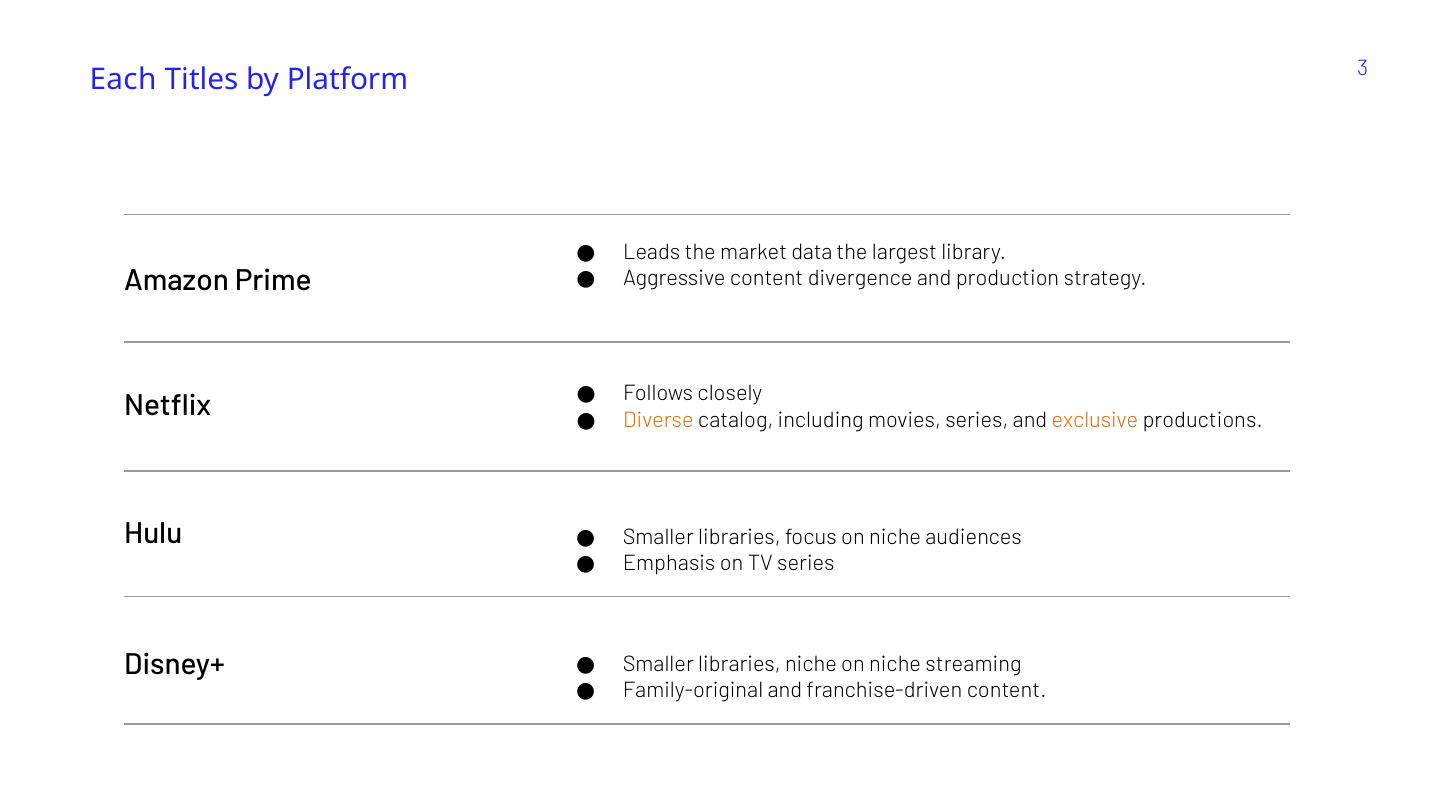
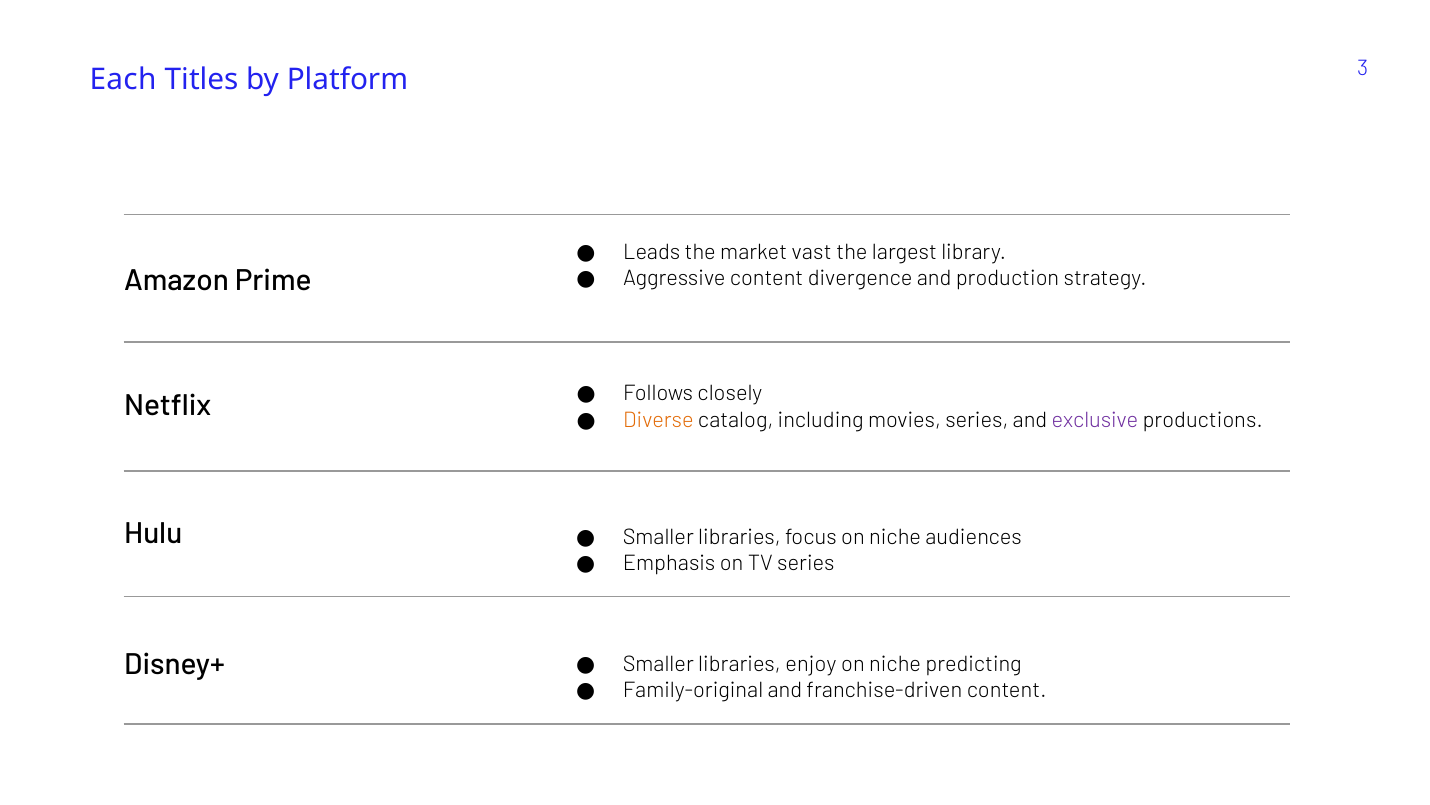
data: data -> vast
exclusive colour: orange -> purple
libraries niche: niche -> enjoy
streaming: streaming -> predicting
